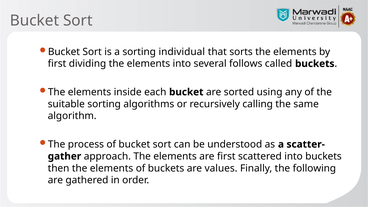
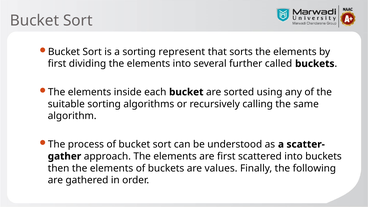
individual: individual -> represent
follows: follows -> further
